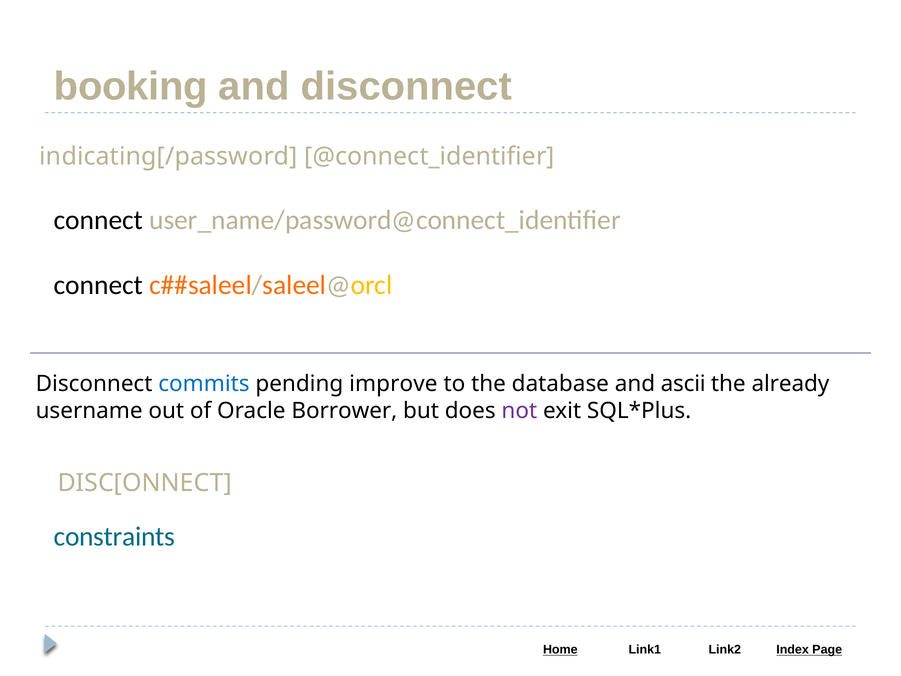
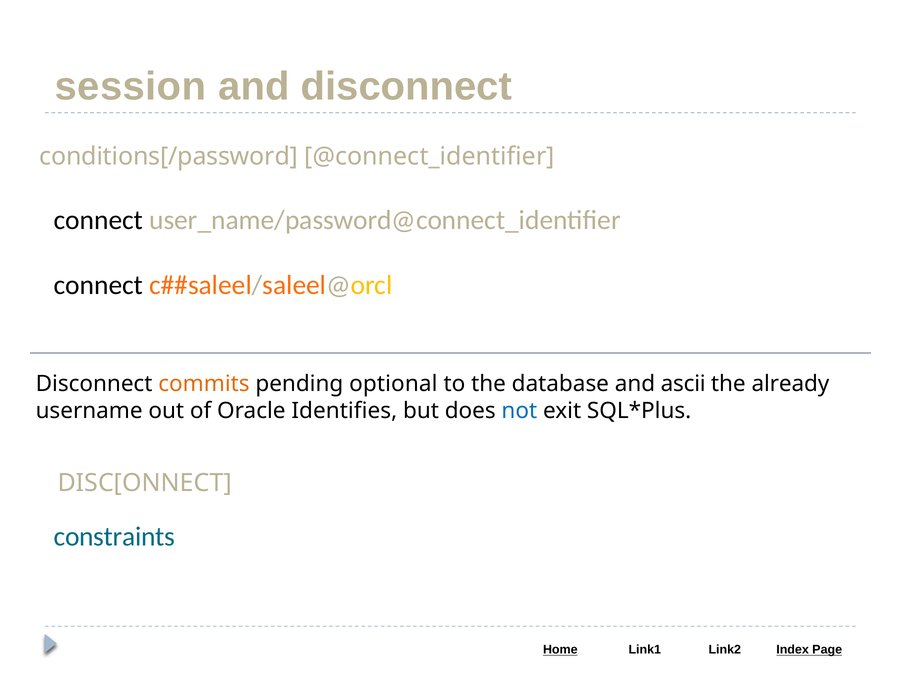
booking: booking -> session
indicating[/password: indicating[/password -> conditions[/password
commits colour: blue -> orange
improve: improve -> optional
Borrower: Borrower -> Identifies
not colour: purple -> blue
